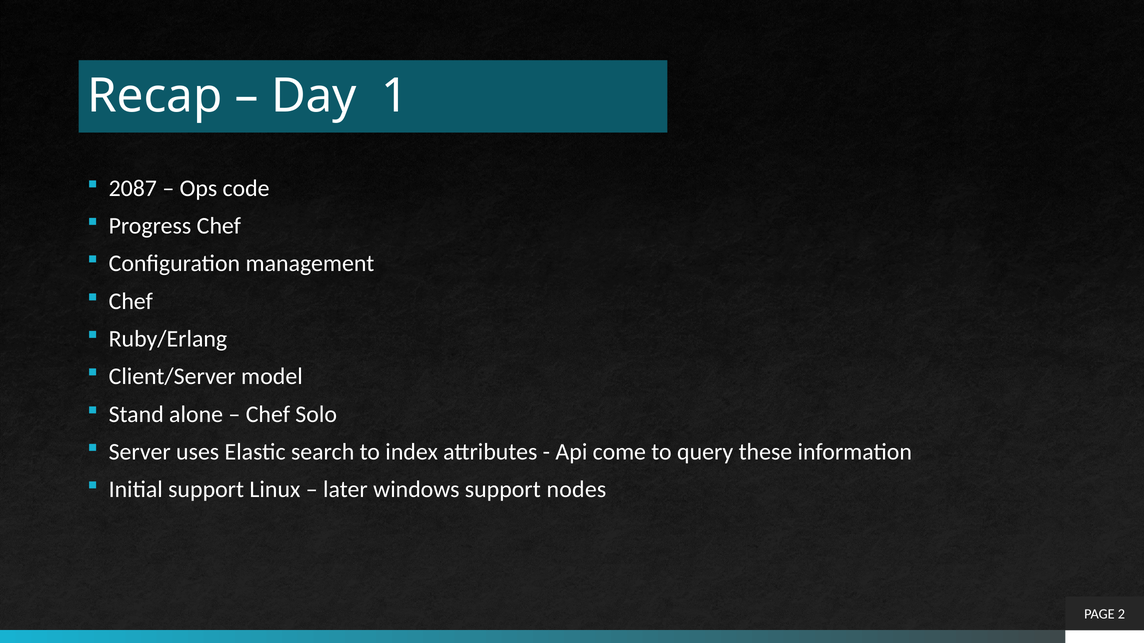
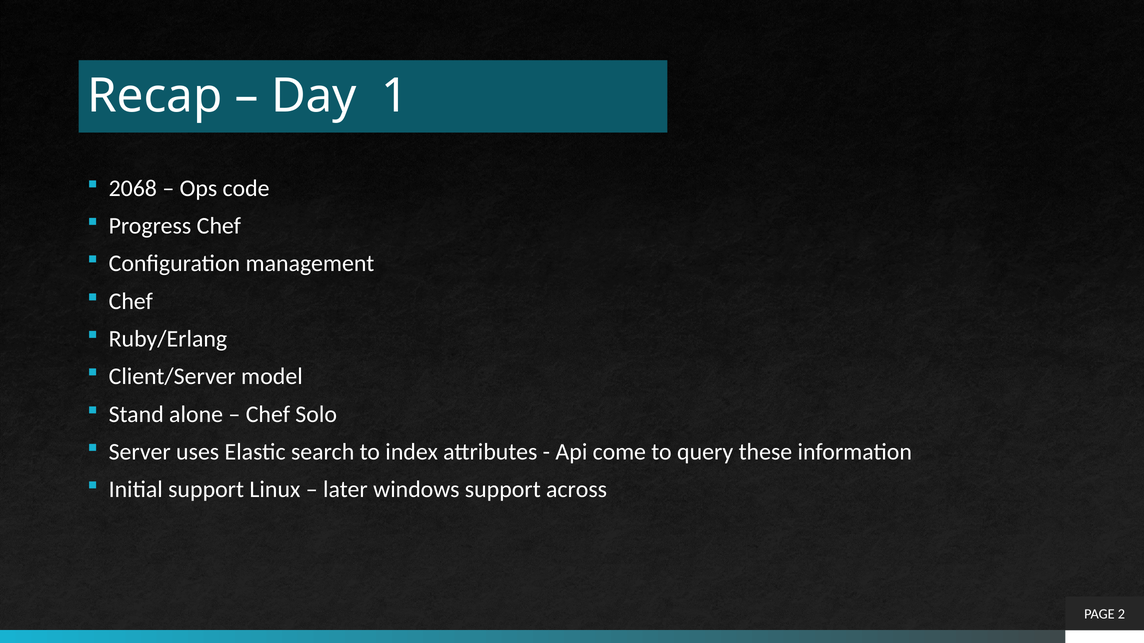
2087: 2087 -> 2068
nodes: nodes -> across
